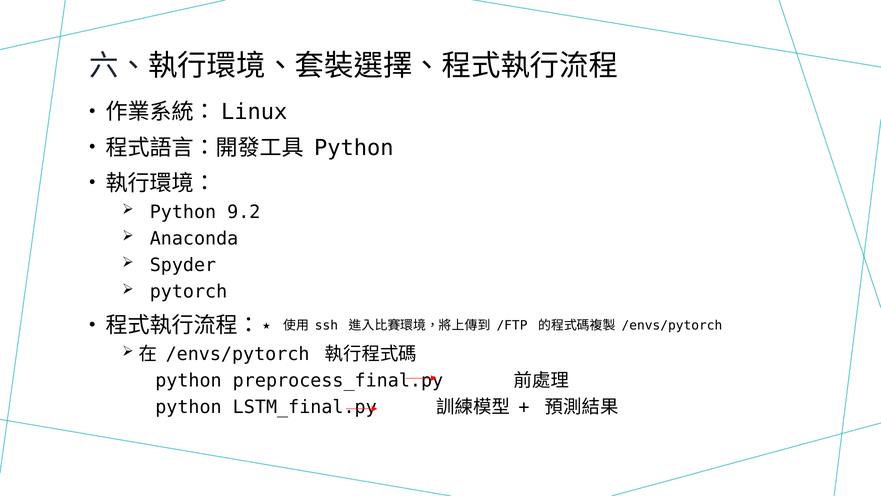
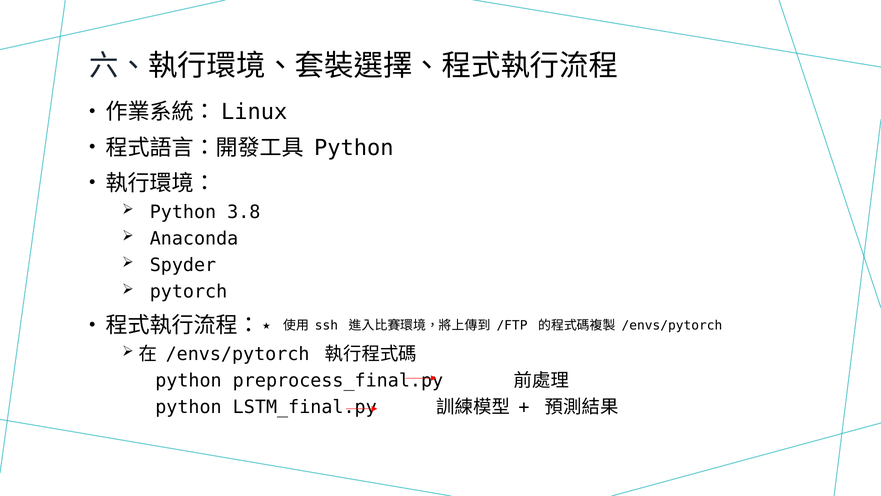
9.2: 9.2 -> 3.8
